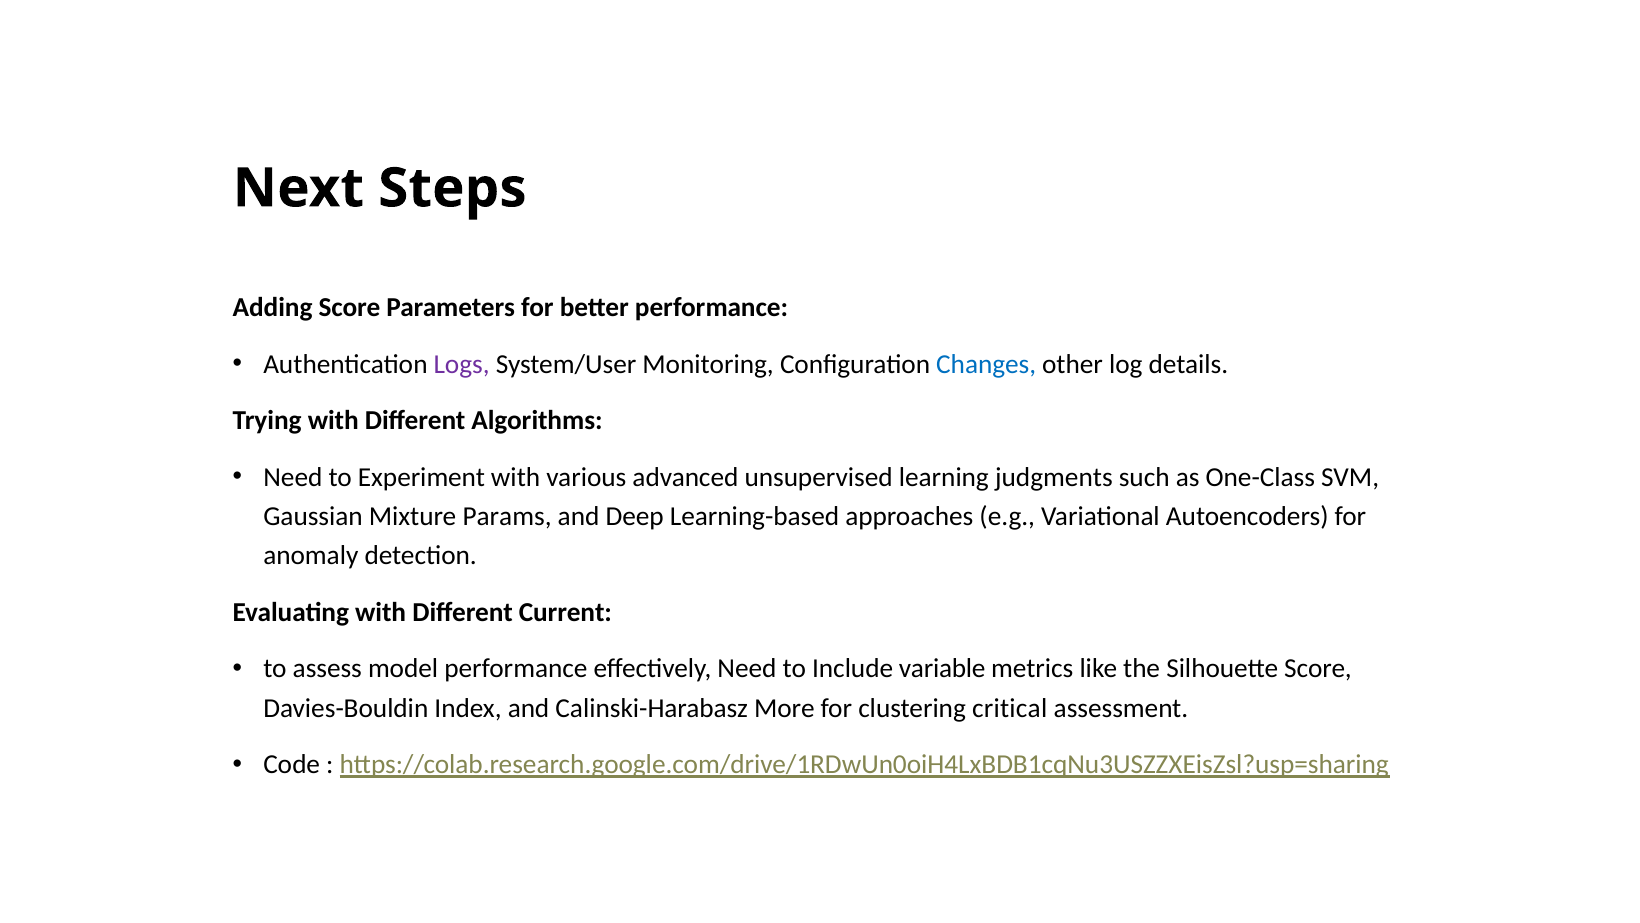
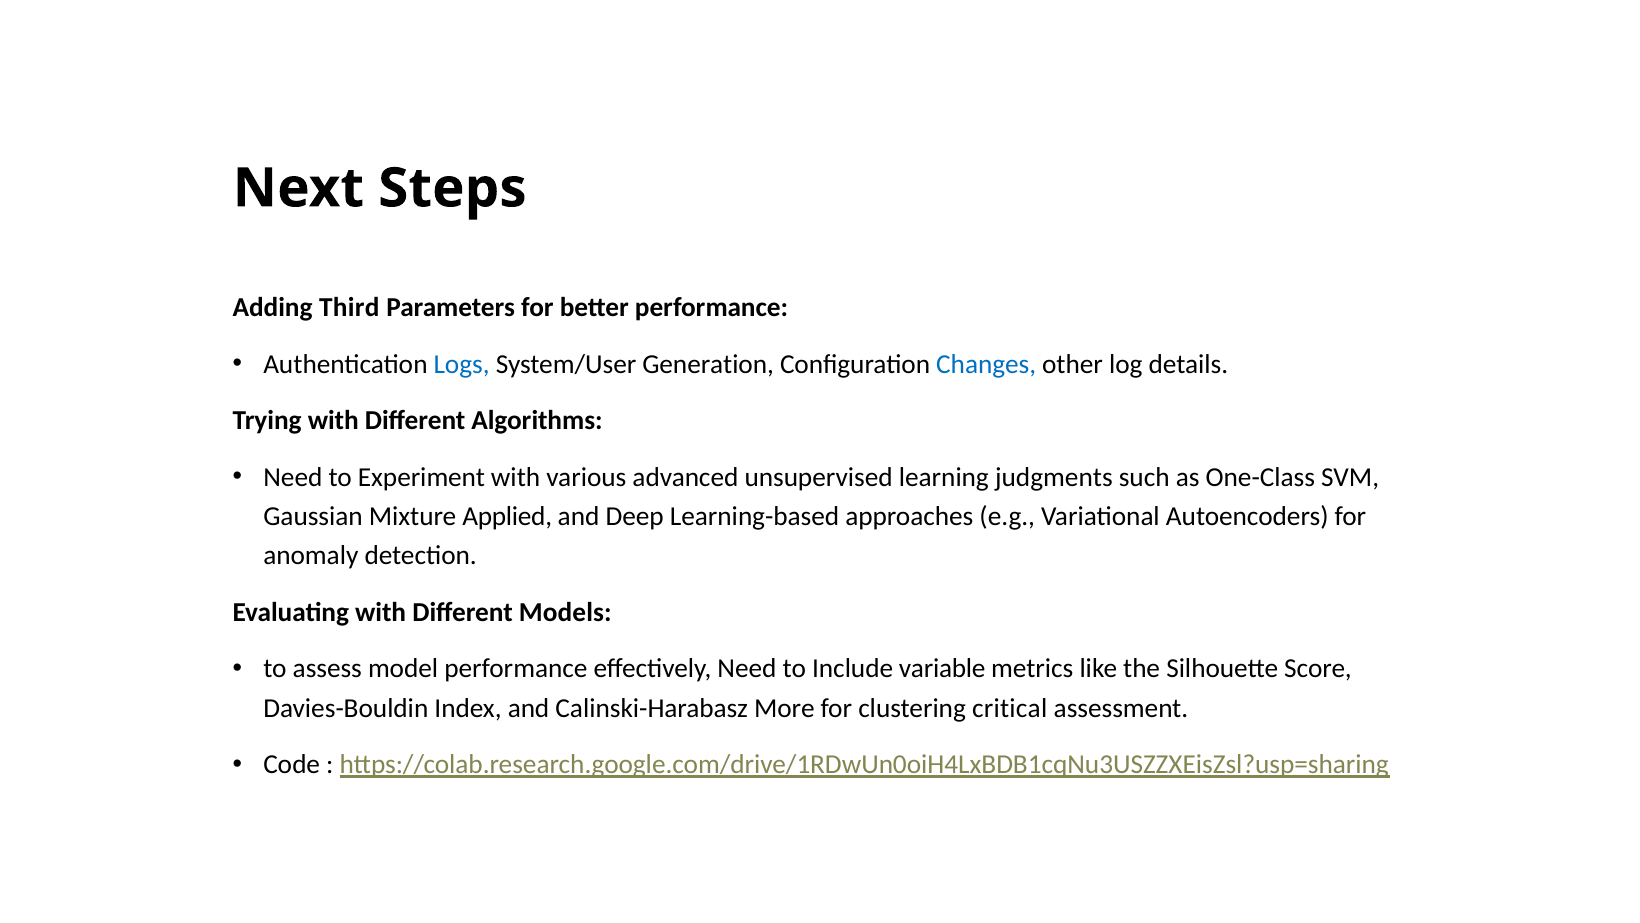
Adding Score: Score -> Third
Logs colour: purple -> blue
Monitoring: Monitoring -> Generation
Params: Params -> Applied
Current: Current -> Models
